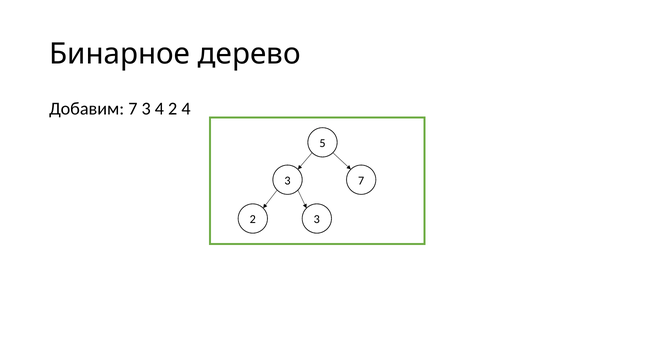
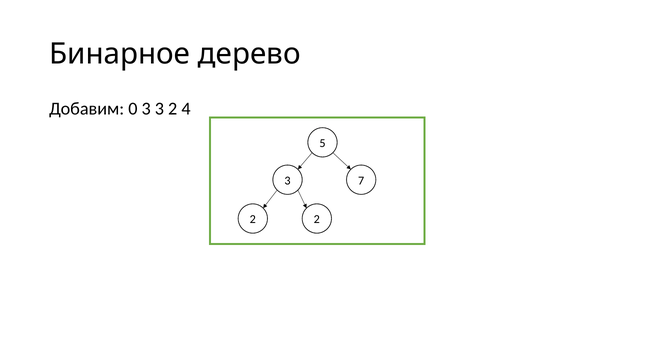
Добавим 7: 7 -> 0
3 4: 4 -> 3
2 3: 3 -> 2
